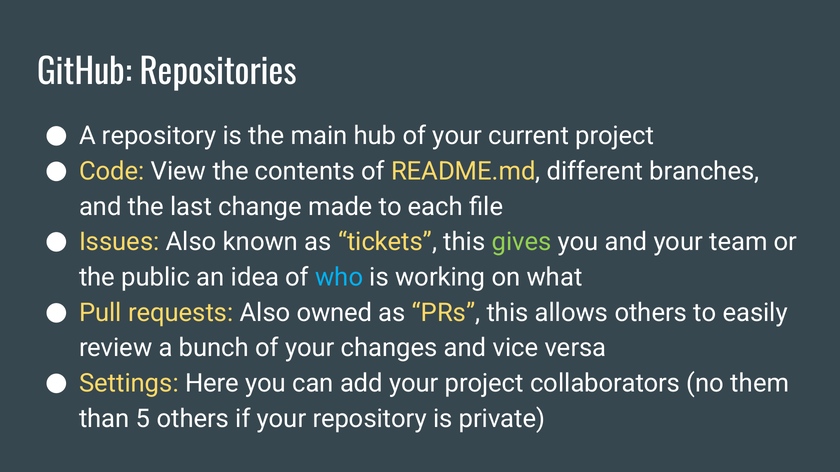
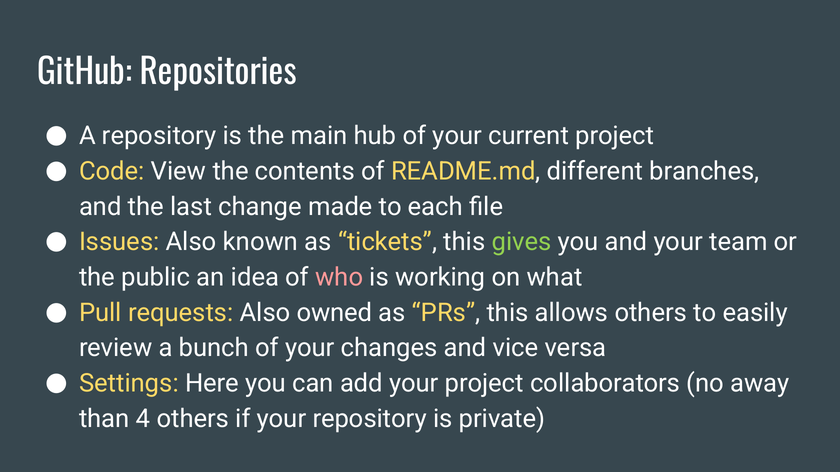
who colour: light blue -> pink
them: them -> away
5: 5 -> 4
